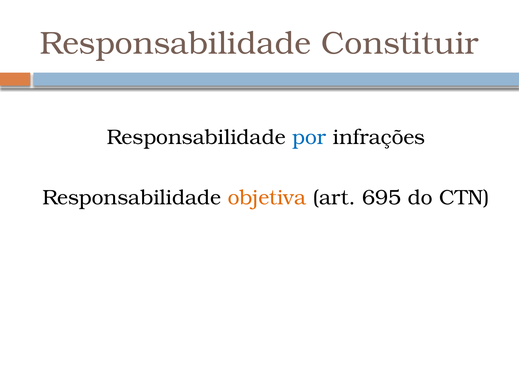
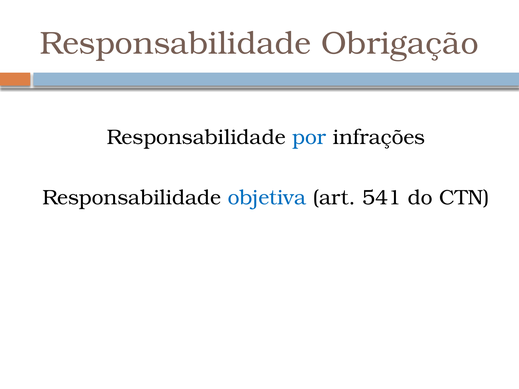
Constituir: Constituir -> Obrigação
objetiva colour: orange -> blue
695: 695 -> 541
